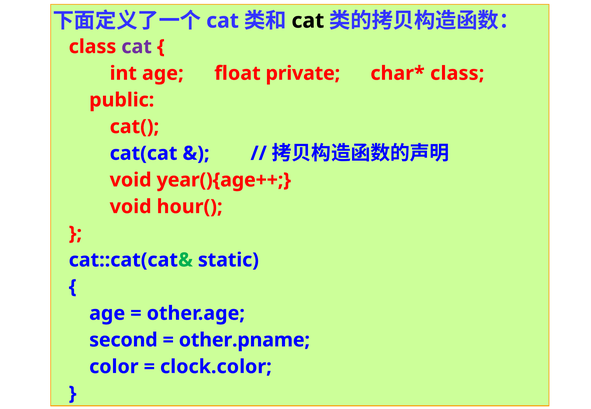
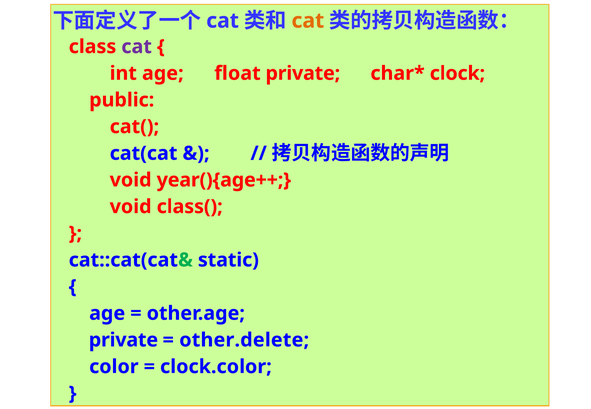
cat at (308, 21) colour: black -> orange
class at (457, 73): class -> clock
hour(: hour( -> class(
second at (123, 340): second -> private
other.pname: other.pname -> other.delete
